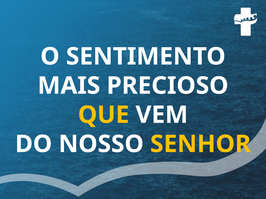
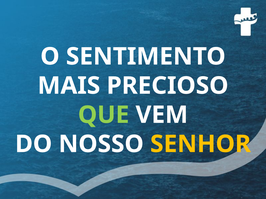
QUE colour: yellow -> light green
